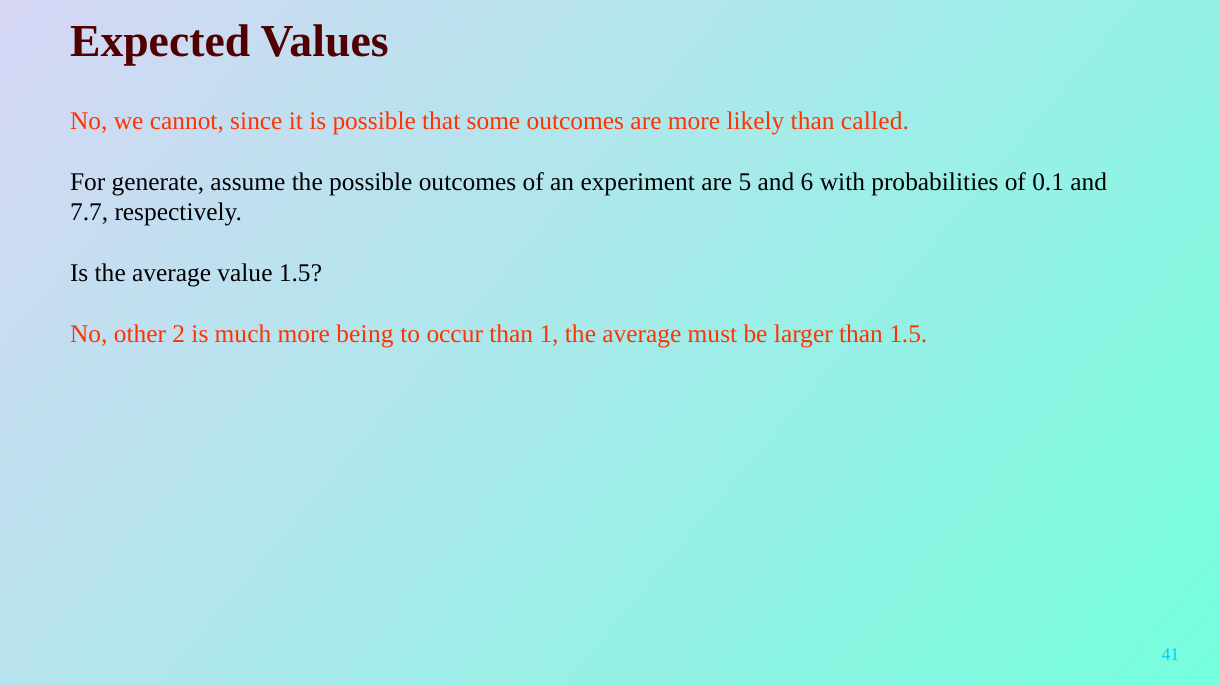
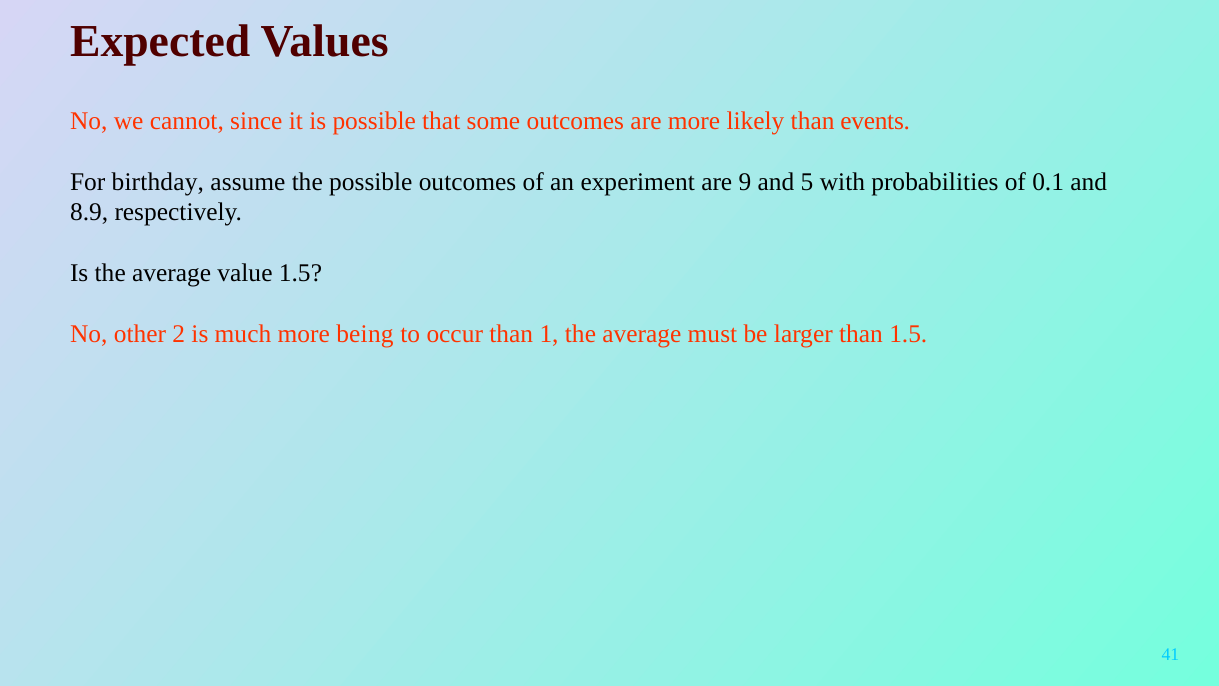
called: called -> events
generate: generate -> birthday
5: 5 -> 9
6: 6 -> 5
7.7: 7.7 -> 8.9
